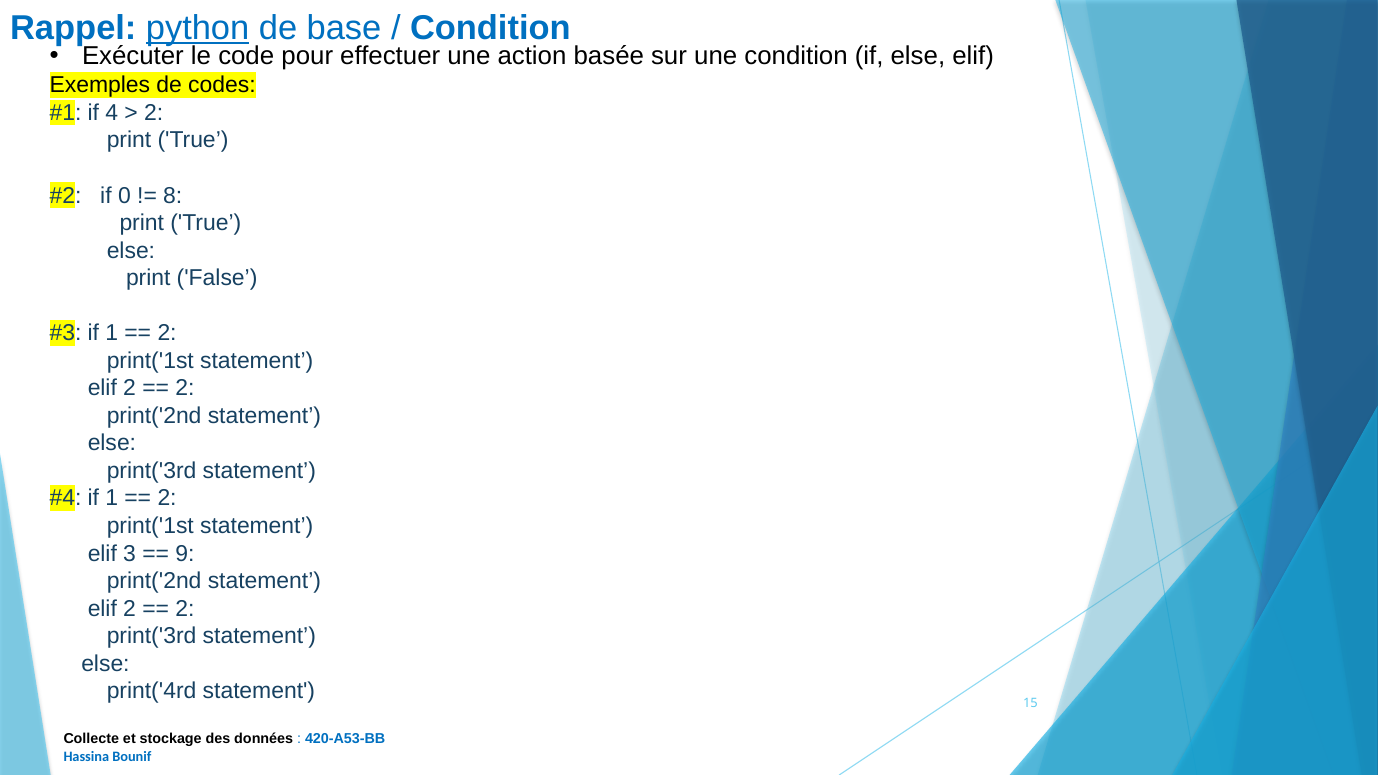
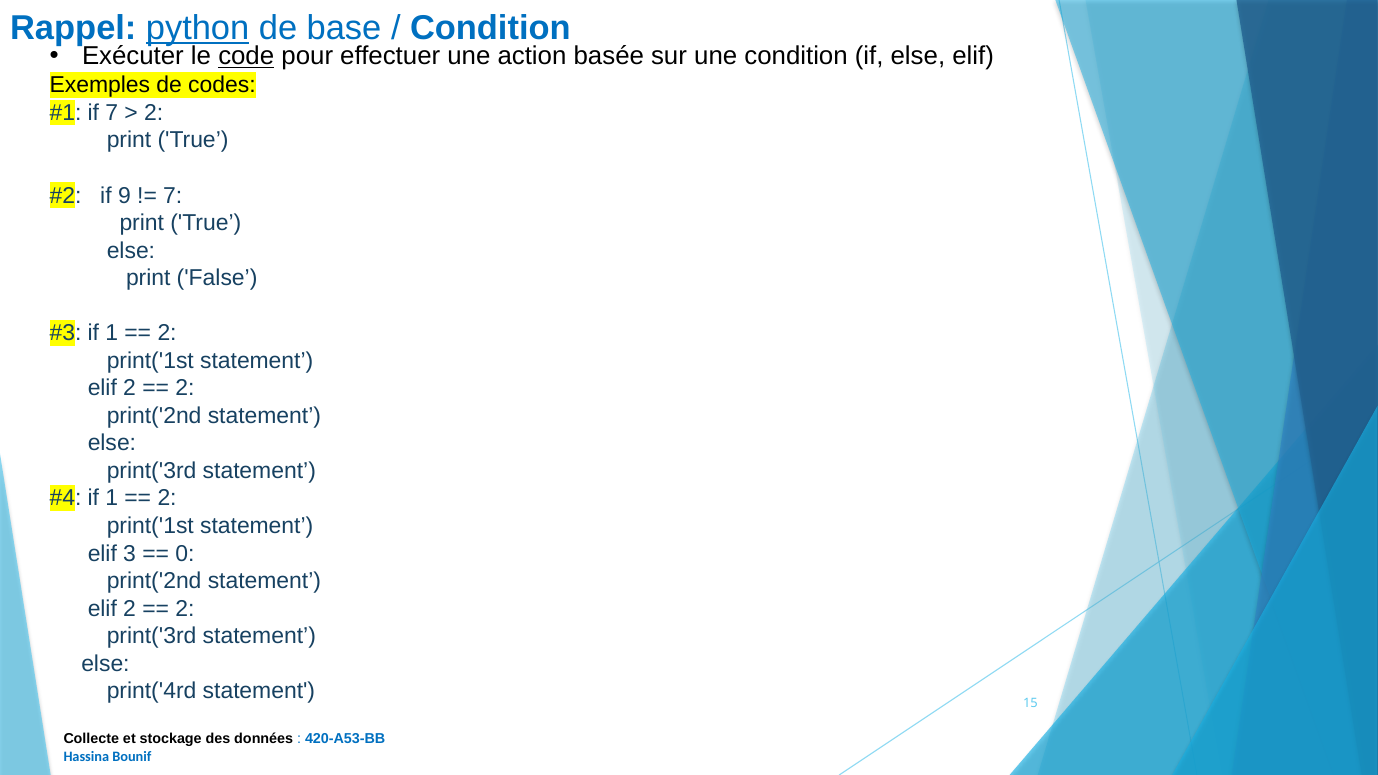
code underline: none -> present
if 4: 4 -> 7
0: 0 -> 9
8 at (173, 195): 8 -> 7
9: 9 -> 0
